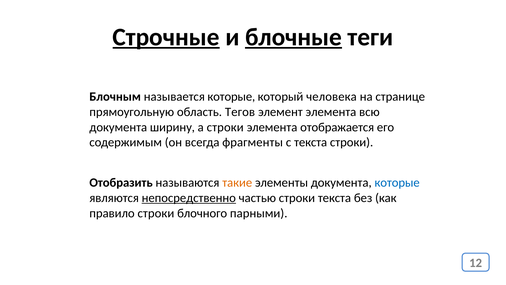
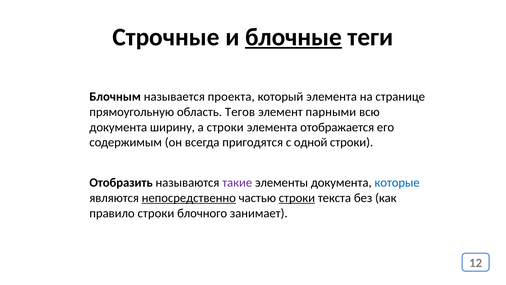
Строчные underline: present -> none
называется которые: которые -> проекта
который человека: человека -> элемента
элемент элемента: элемента -> парными
фрагменты: фрагменты -> пригодятся
с текста: текста -> одной
такие colour: orange -> purple
строки at (297, 198) underline: none -> present
парными: парными -> занимает
